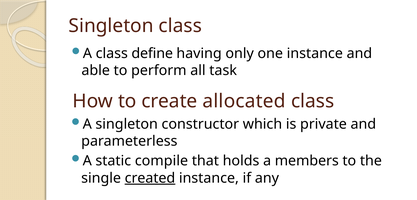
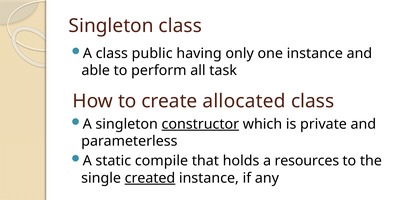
define: define -> public
constructor underline: none -> present
members: members -> resources
